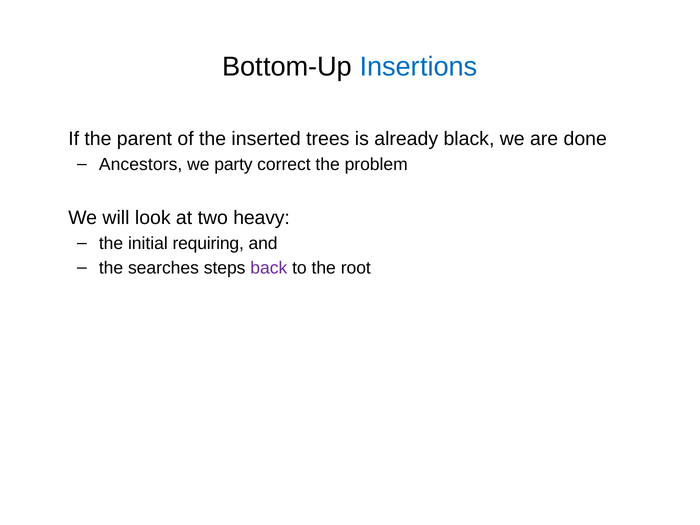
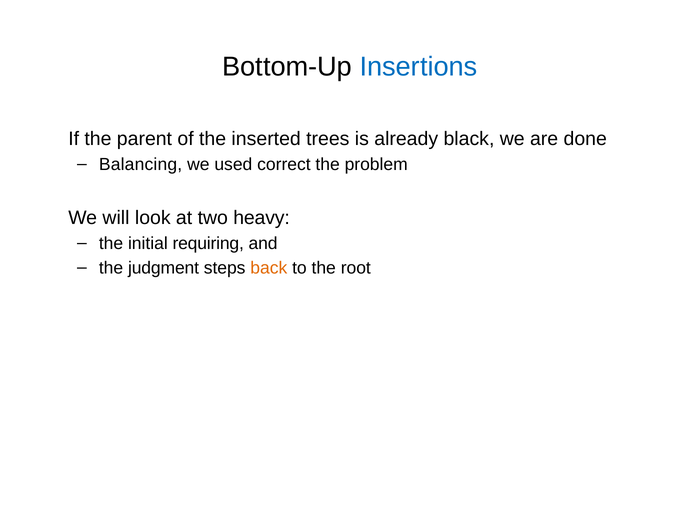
Ancestors: Ancestors -> Balancing
party: party -> used
searches: searches -> judgment
back colour: purple -> orange
